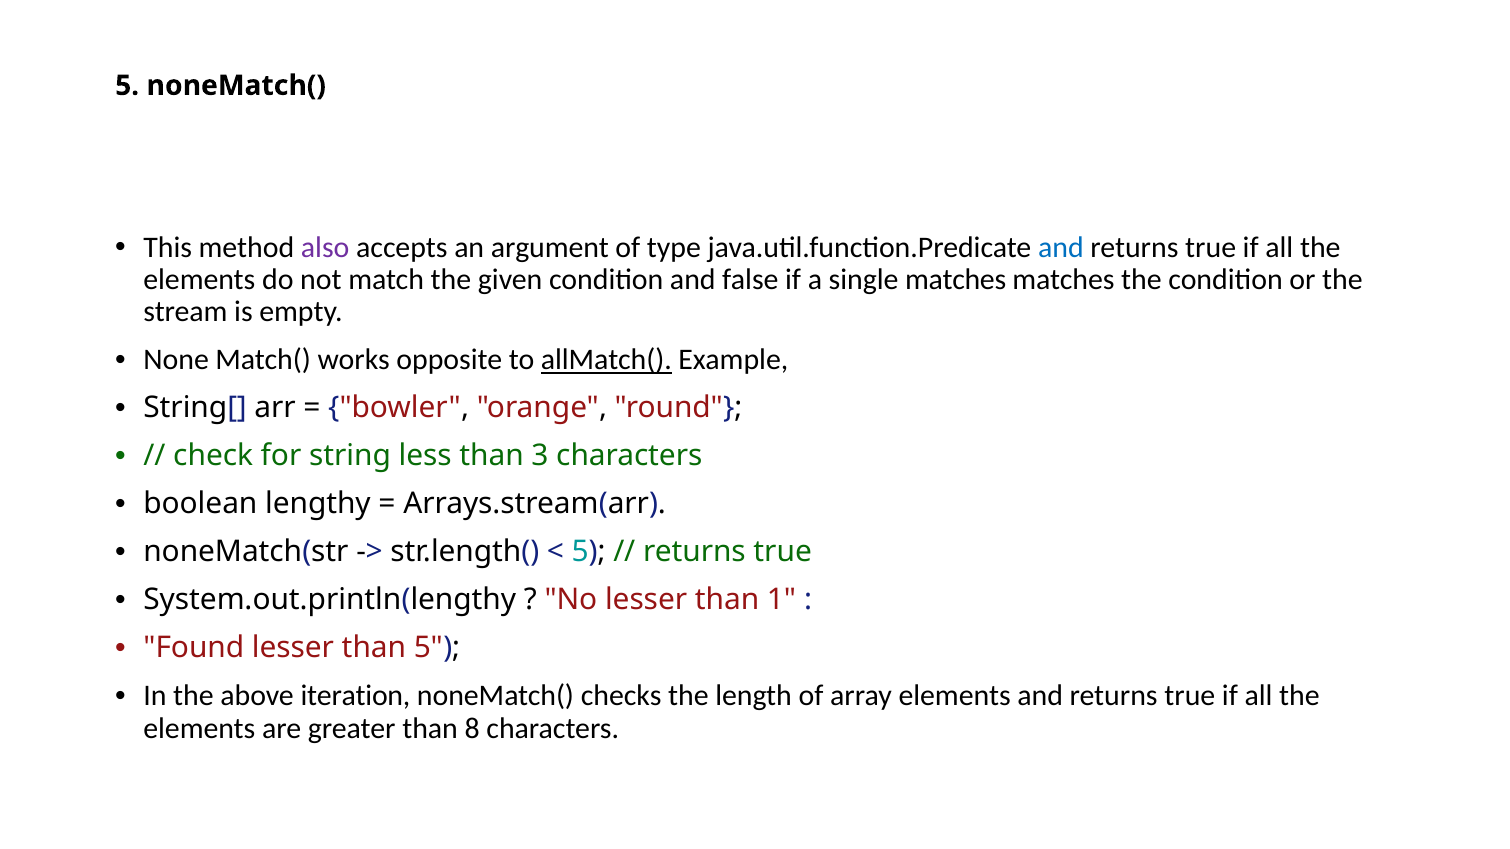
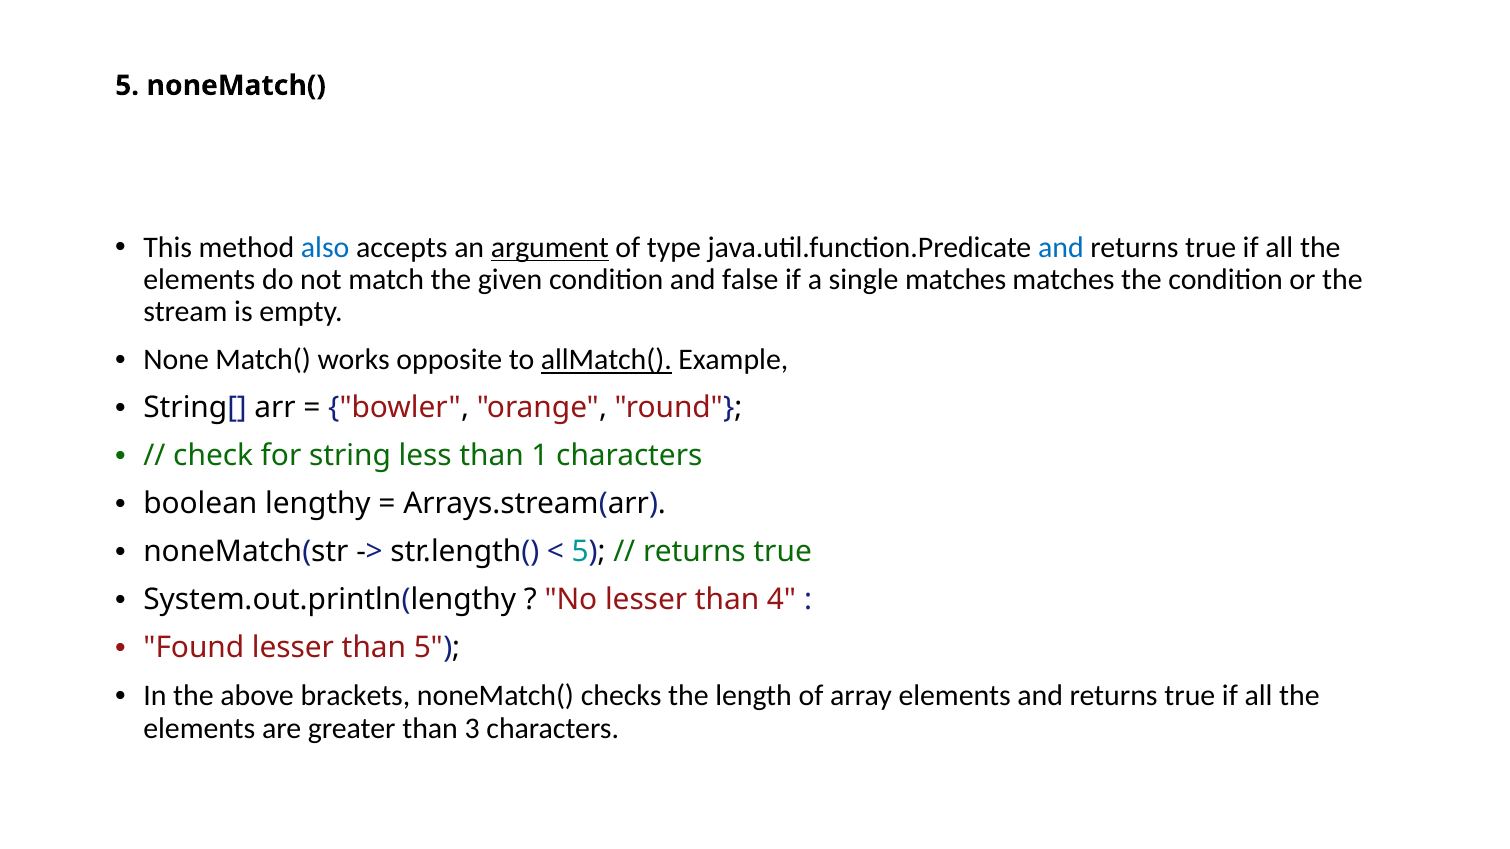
also colour: purple -> blue
argument underline: none -> present
3: 3 -> 1
1: 1 -> 4
iteration: iteration -> brackets
8: 8 -> 3
